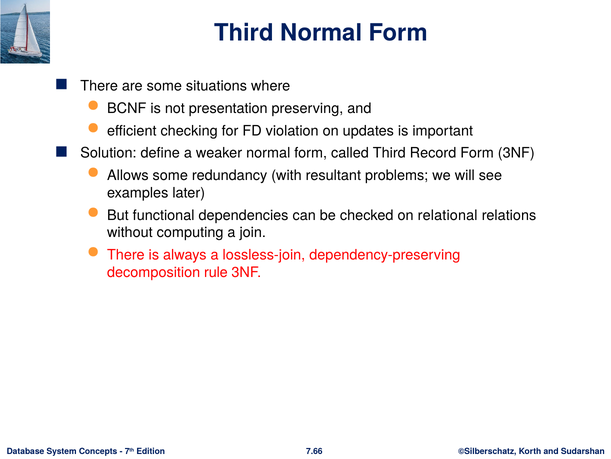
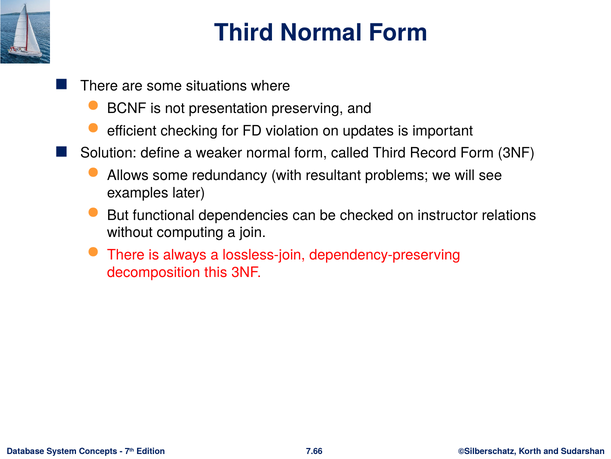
relational: relational -> instructor
rule: rule -> this
